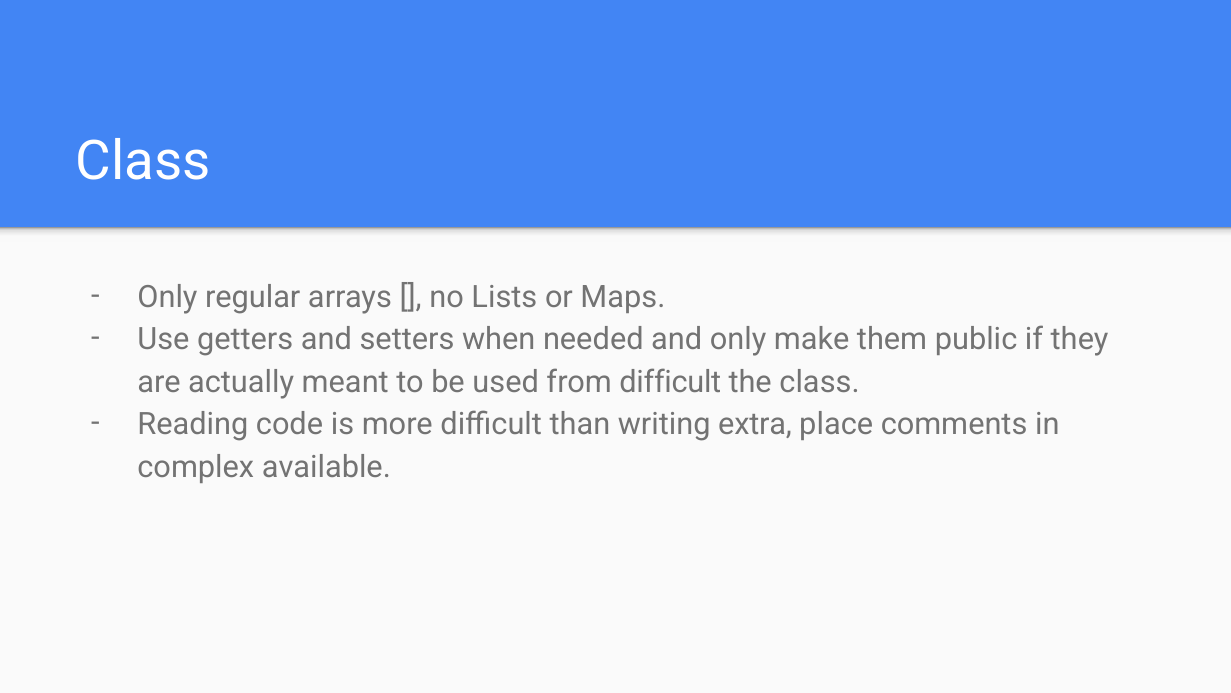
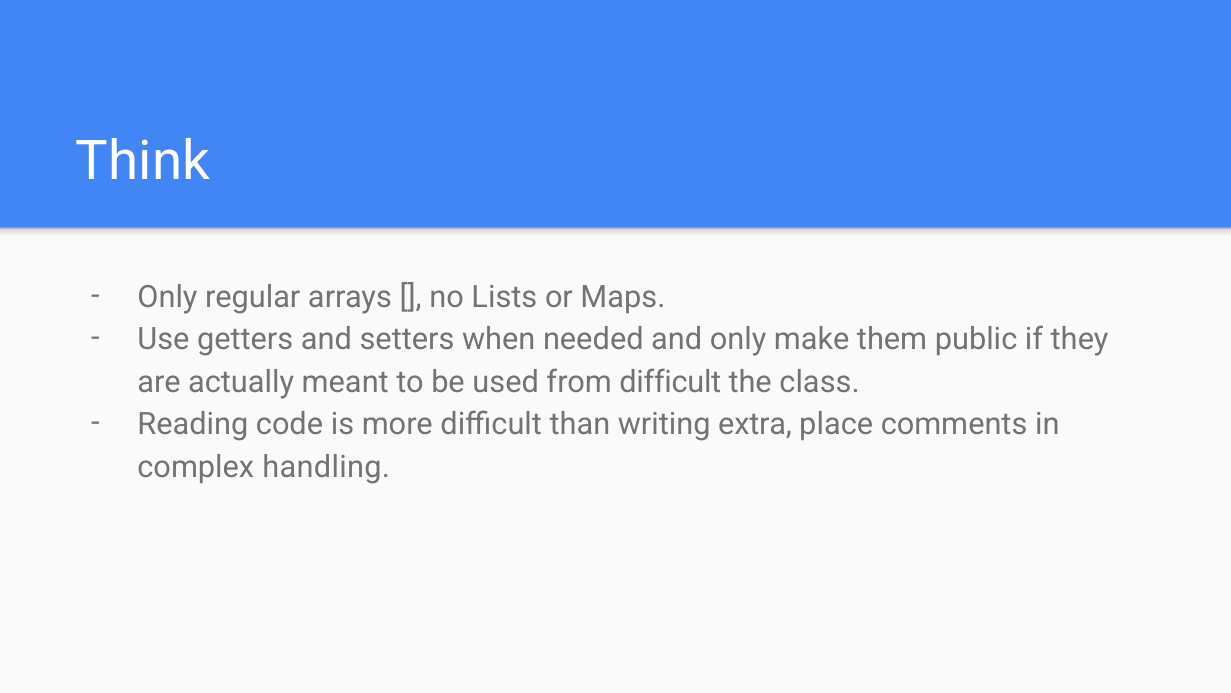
Class at (143, 161): Class -> Think
available: available -> handling
